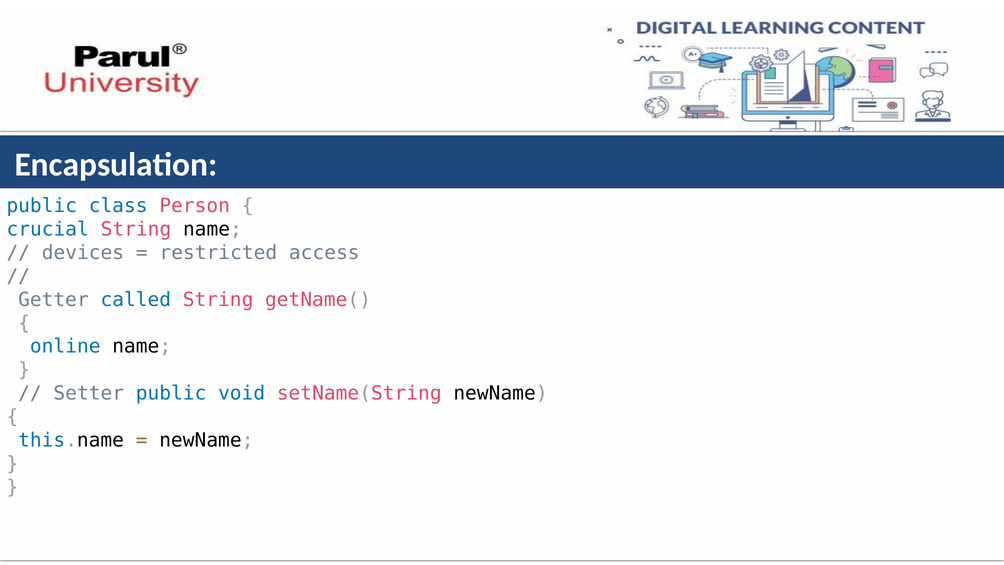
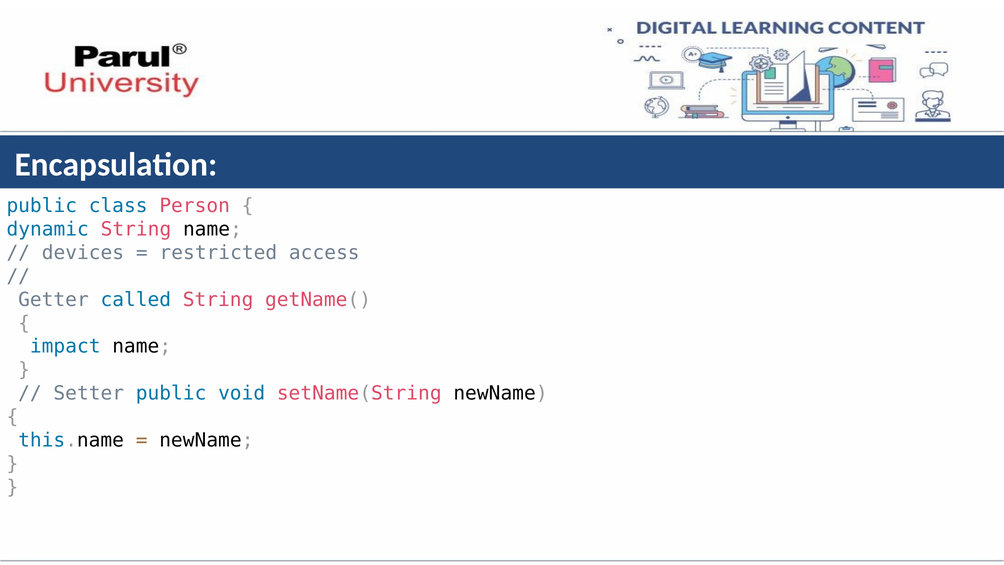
crucial: crucial -> dynamic
online: online -> impact
